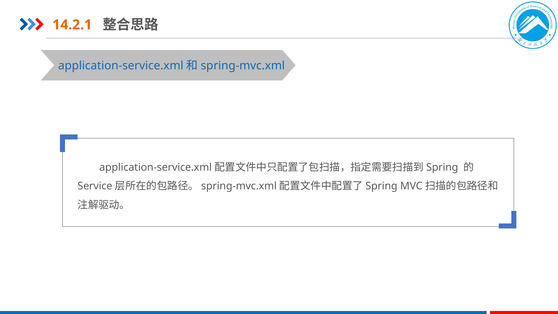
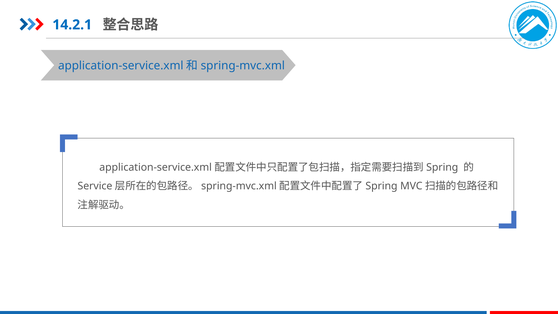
14.2.1 colour: orange -> blue
